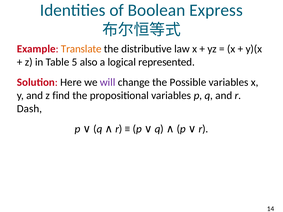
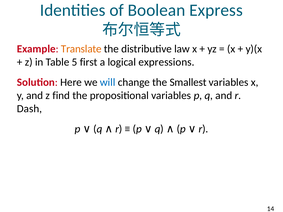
also: also -> first
represented: represented -> expressions
will colour: purple -> blue
Possible: Possible -> Smallest
